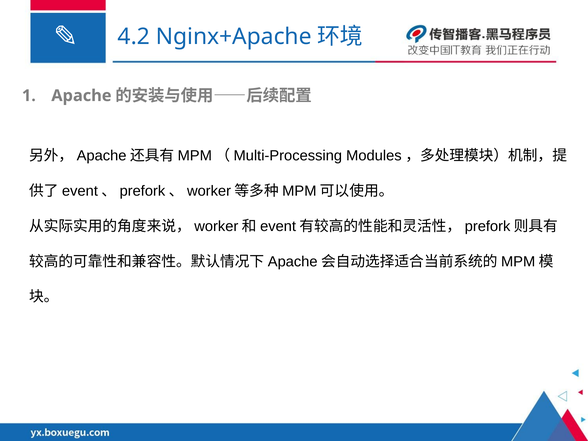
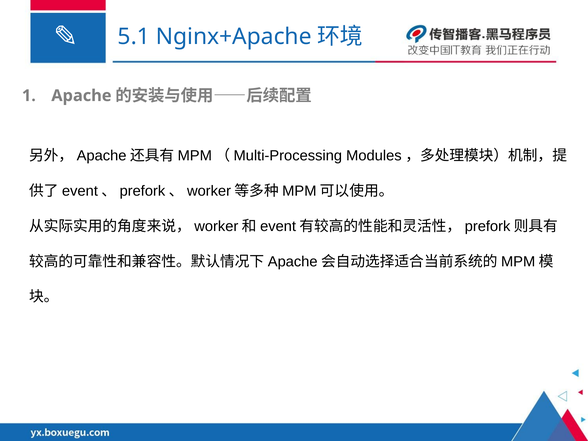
4.2: 4.2 -> 5.1
